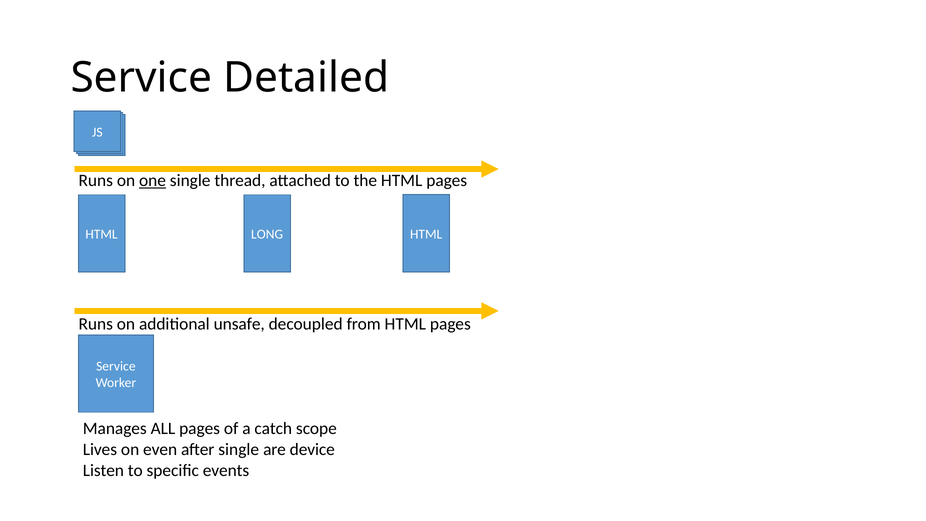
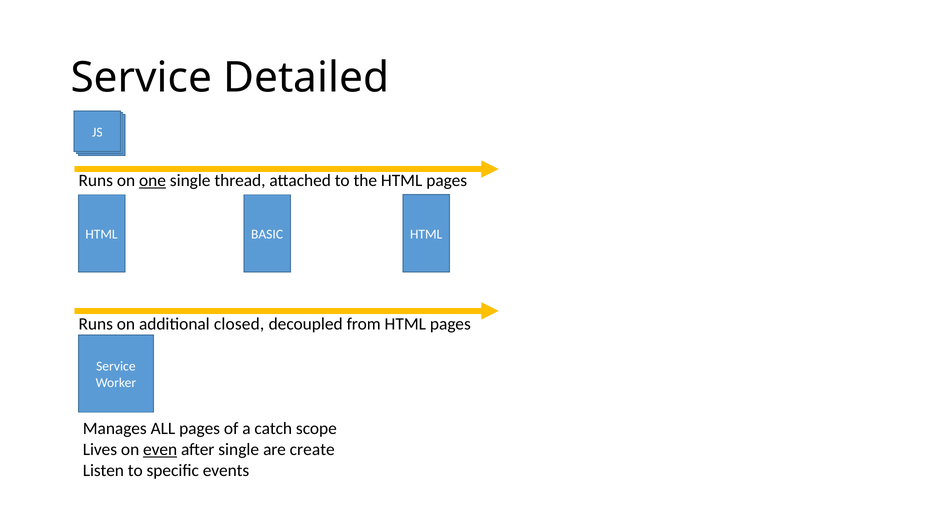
LONG: LONG -> BASIC
unsafe: unsafe -> closed
even underline: none -> present
device: device -> create
